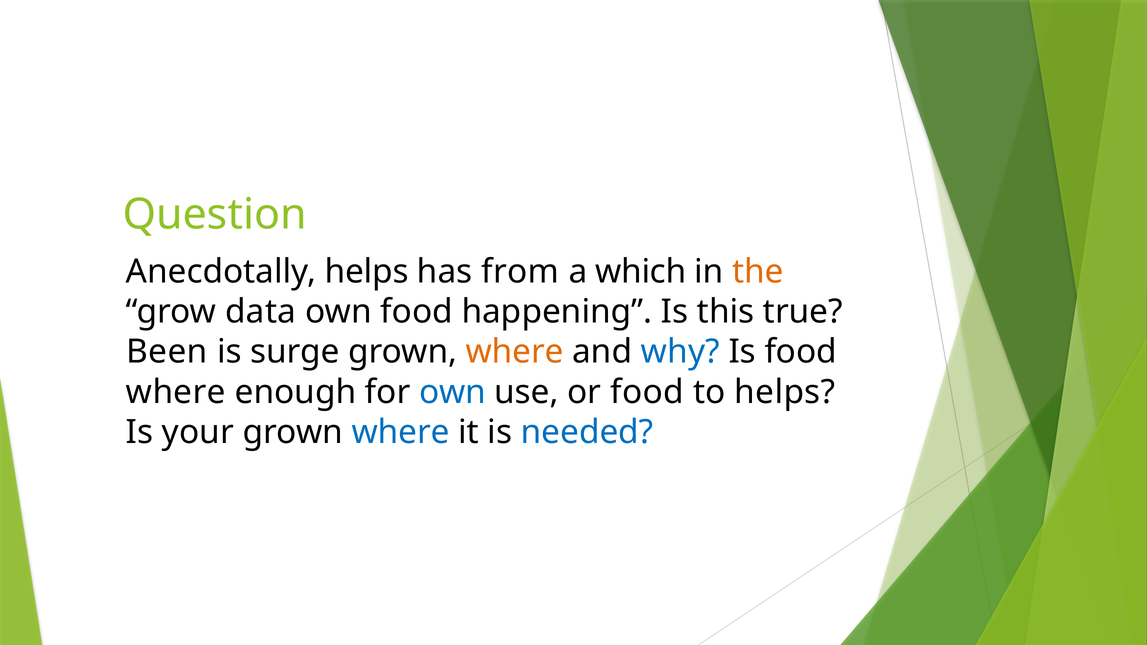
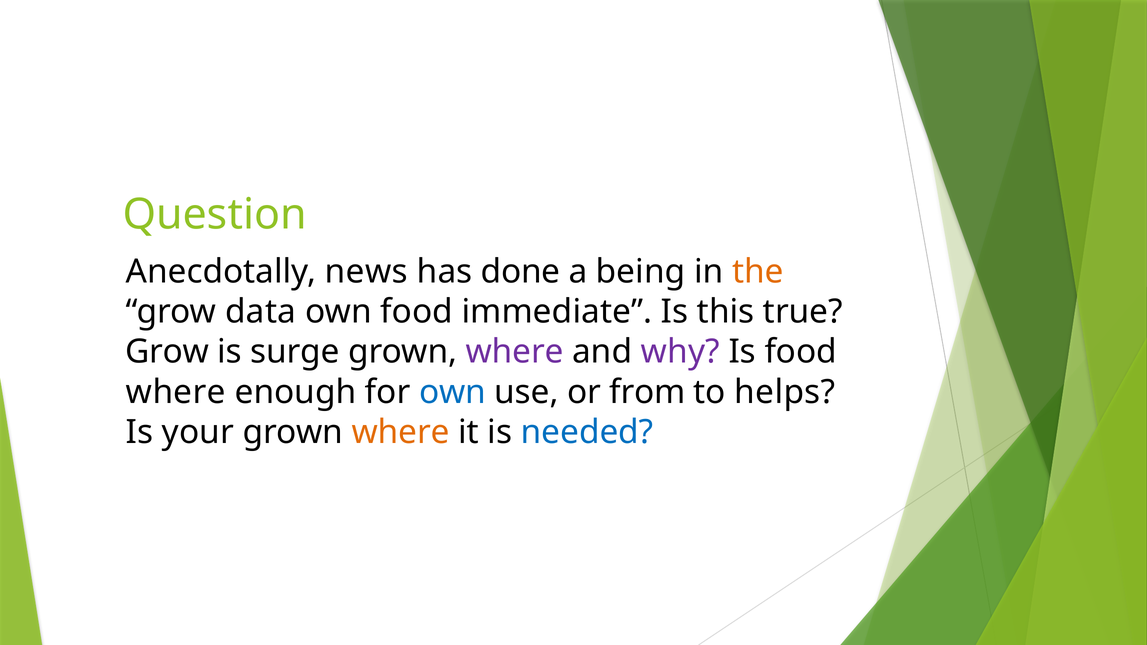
Anecdotally helps: helps -> news
from: from -> done
which: which -> being
happening: happening -> immediate
Been at (167, 352): Been -> Grow
where at (515, 352) colour: orange -> purple
why colour: blue -> purple
or food: food -> from
where at (401, 432) colour: blue -> orange
